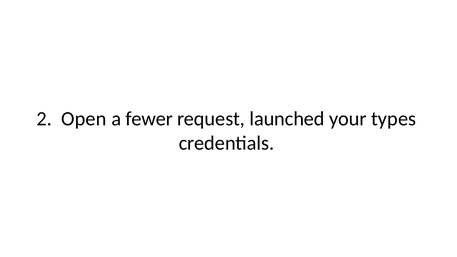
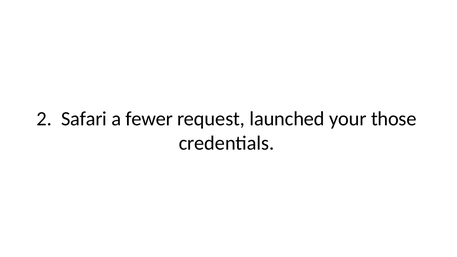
Open: Open -> Safari
types: types -> those
